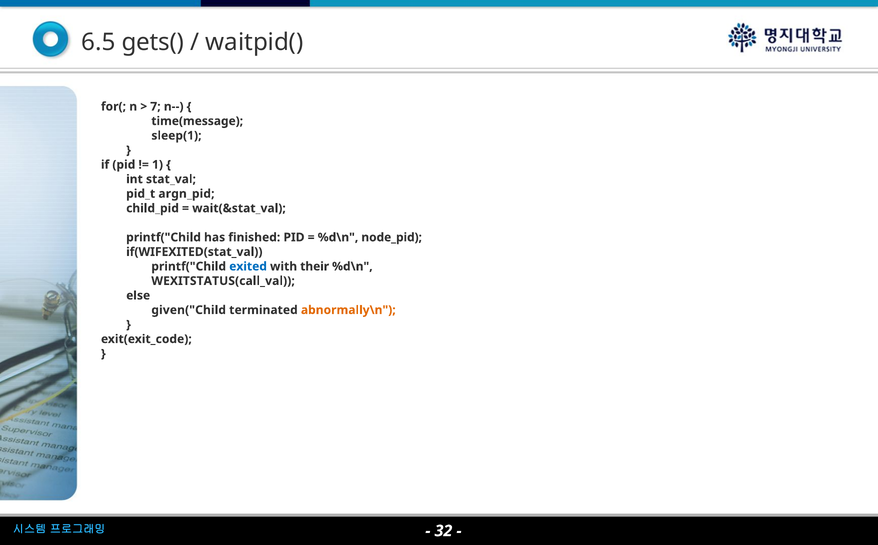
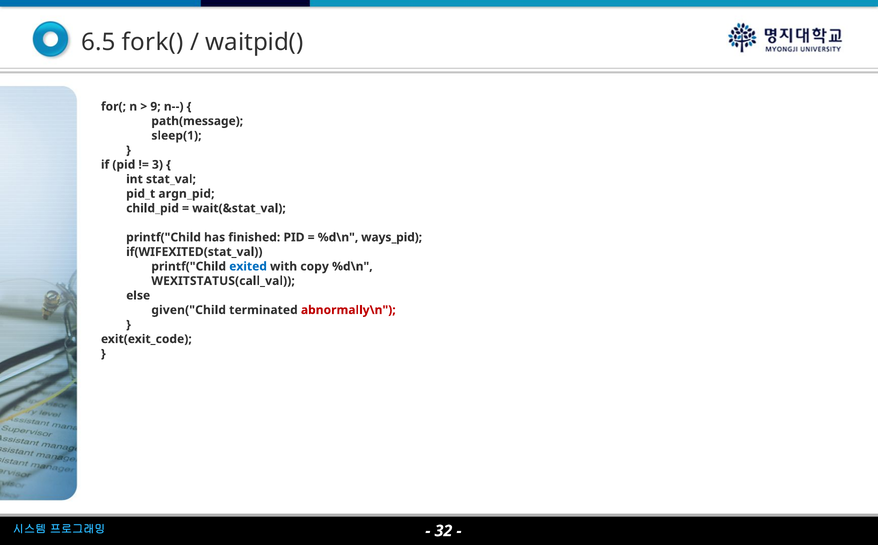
gets(: gets( -> fork(
7: 7 -> 9
time(message: time(message -> path(message
1: 1 -> 3
node_pid: node_pid -> ways_pid
their: their -> copy
abnormally\n colour: orange -> red
